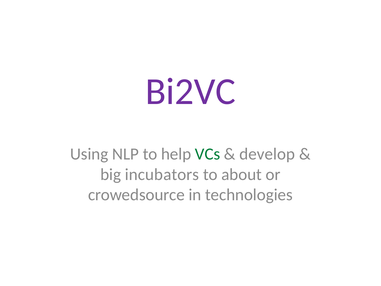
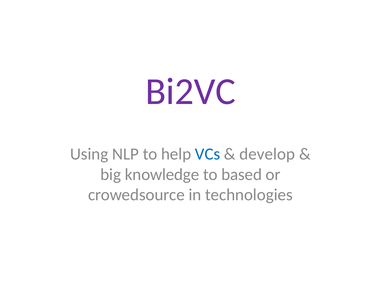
VCs colour: green -> blue
incubators: incubators -> knowledge
about: about -> based
